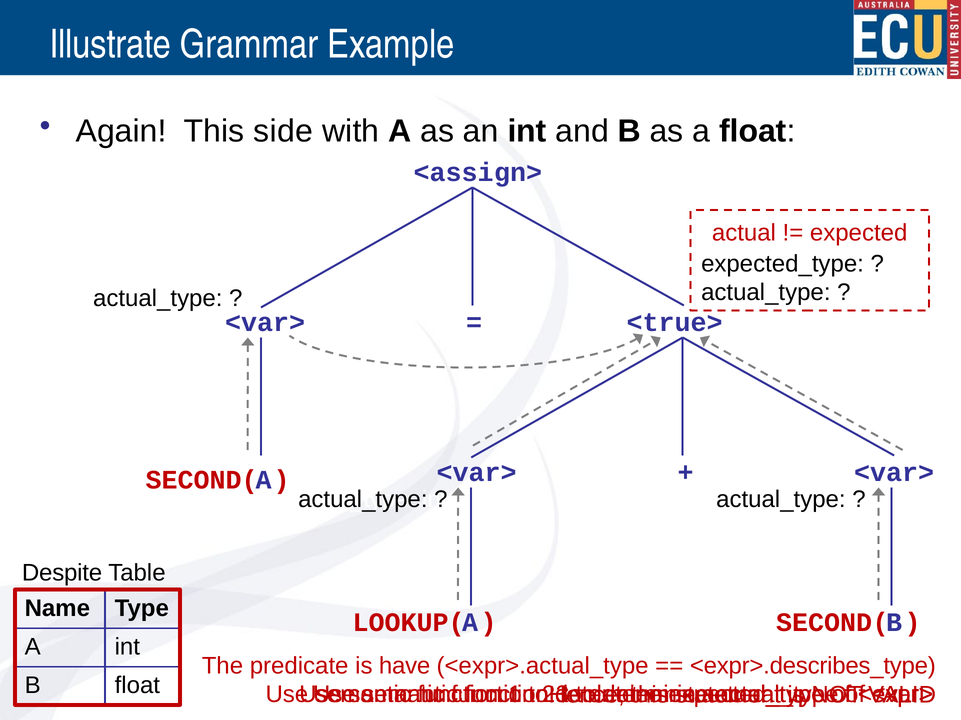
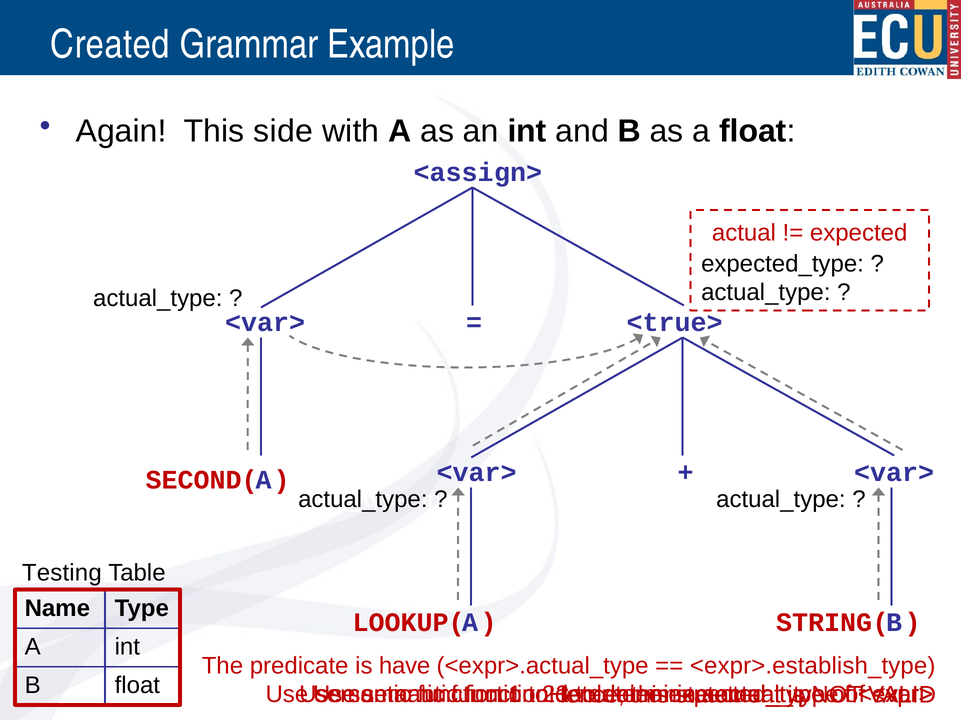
Illustrate: Illustrate -> Created
Despite: Despite -> Testing
SECOND( at (832, 623): SECOND( -> STRING(
<expr>.describes_type: <expr>.describes_type -> <expr>.establish_type
